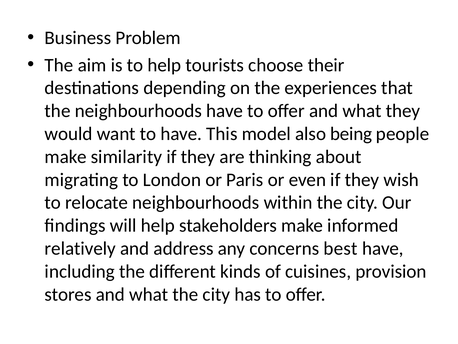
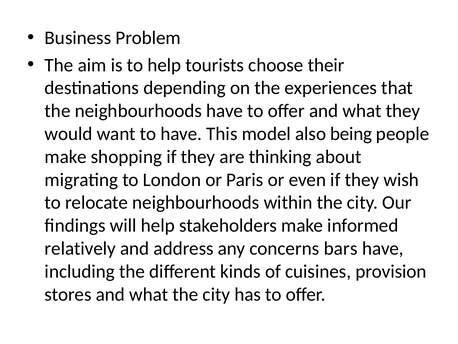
similarity: similarity -> shopping
best: best -> bars
